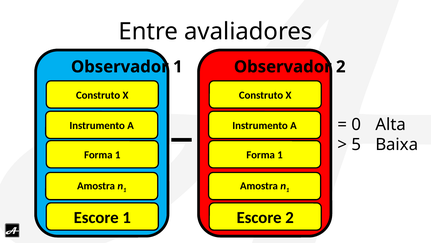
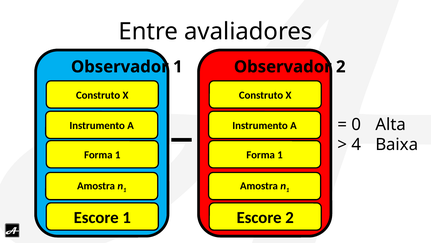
5: 5 -> 4
